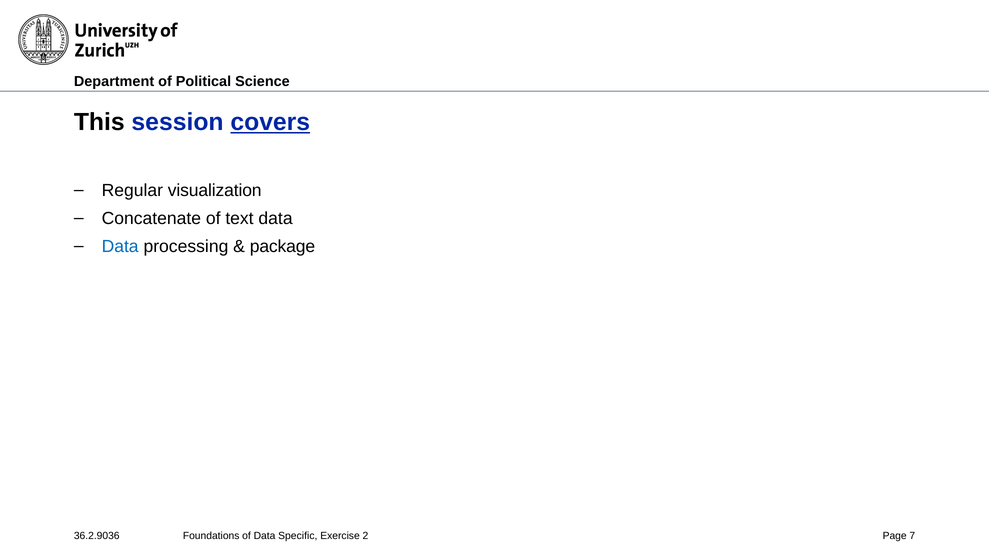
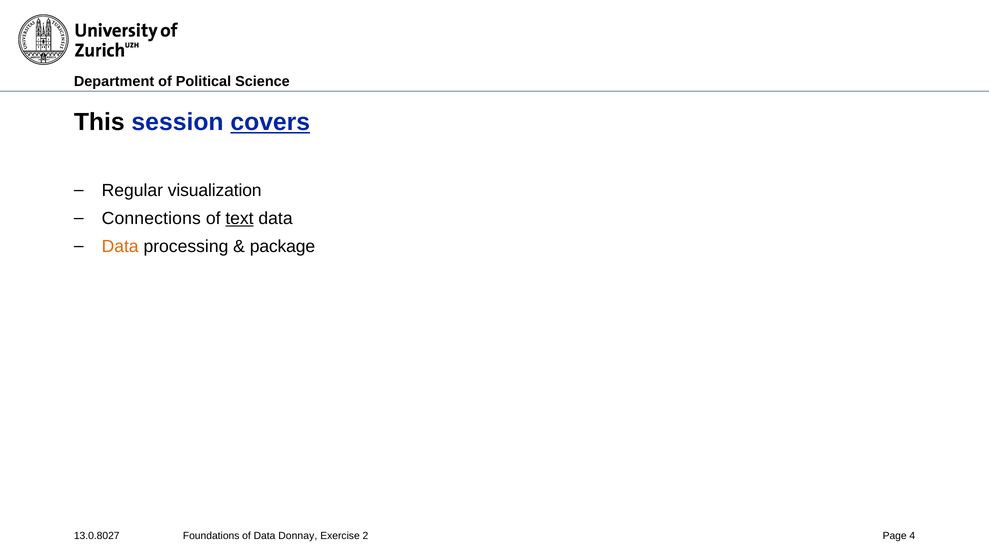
Concatenate: Concatenate -> Connections
text underline: none -> present
Data at (120, 247) colour: blue -> orange
36.2.9036: 36.2.9036 -> 13.0.8027
Specific: Specific -> Donnay
7: 7 -> 4
